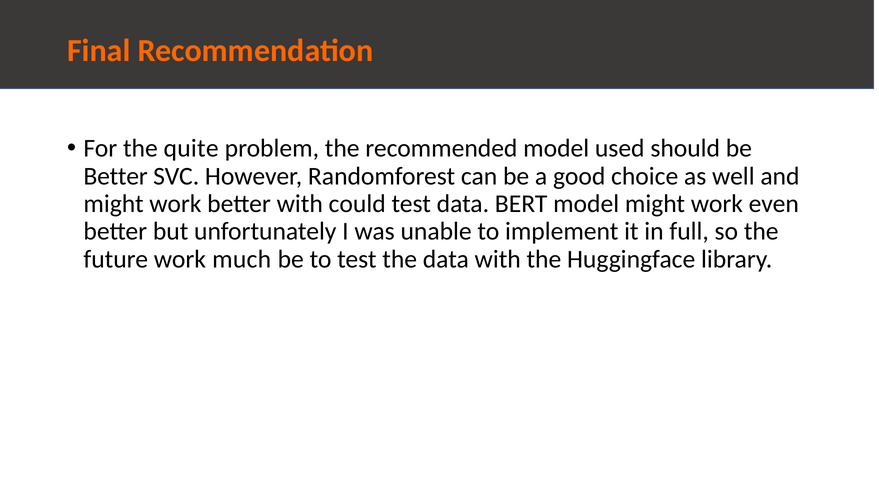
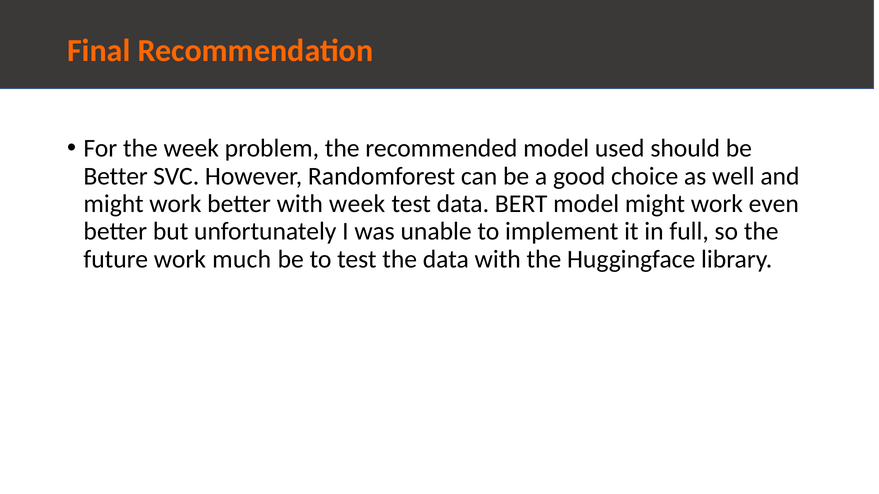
the quite: quite -> week
with could: could -> week
